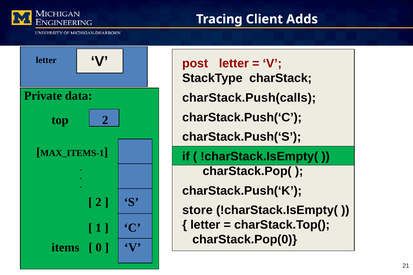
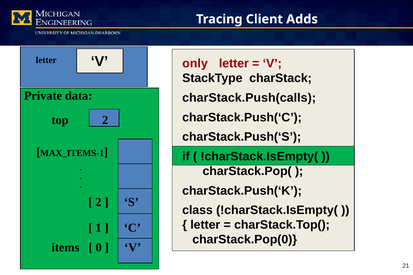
post: post -> only
store: store -> class
